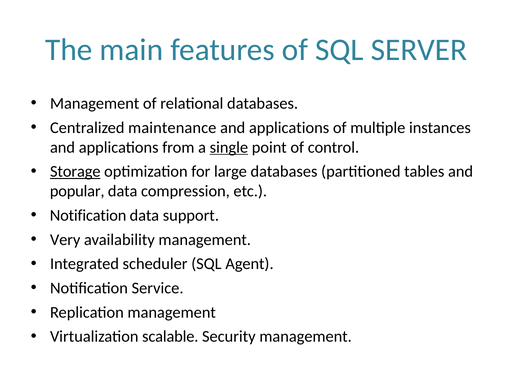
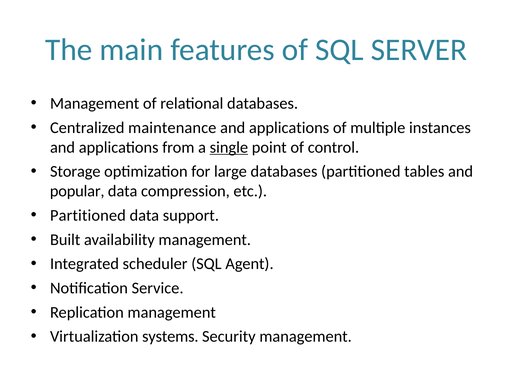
Storage underline: present -> none
Notification at (88, 215): Notification -> Partitioned
Very: Very -> Built
scalable: scalable -> systems
